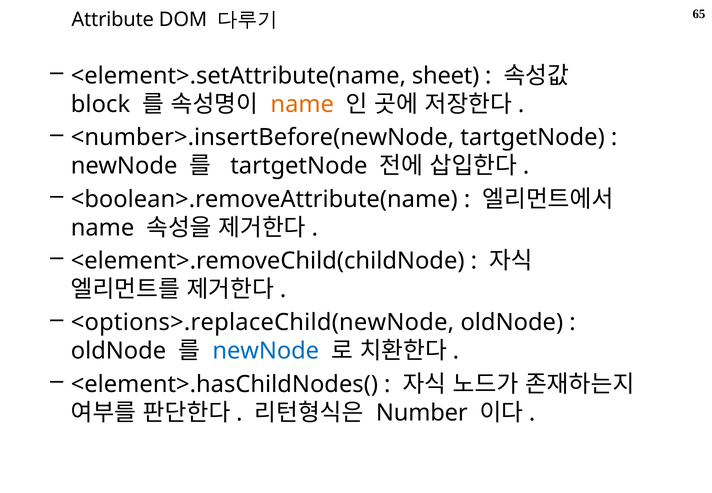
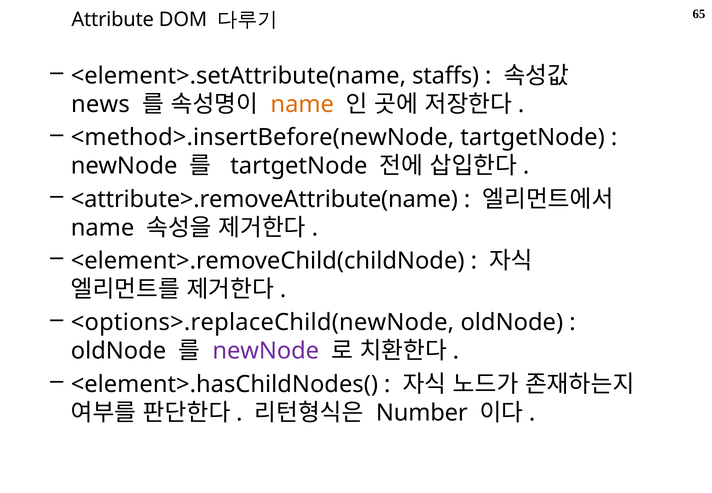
sheet: sheet -> staffs
block: block -> news
<number>.insertBefore(newNode: <number>.insertBefore(newNode -> <method>.insertBefore(newNode
<boolean>.removeAttribute(name: <boolean>.removeAttribute(name -> <attribute>.removeAttribute(name
newNode at (266, 351) colour: blue -> purple
